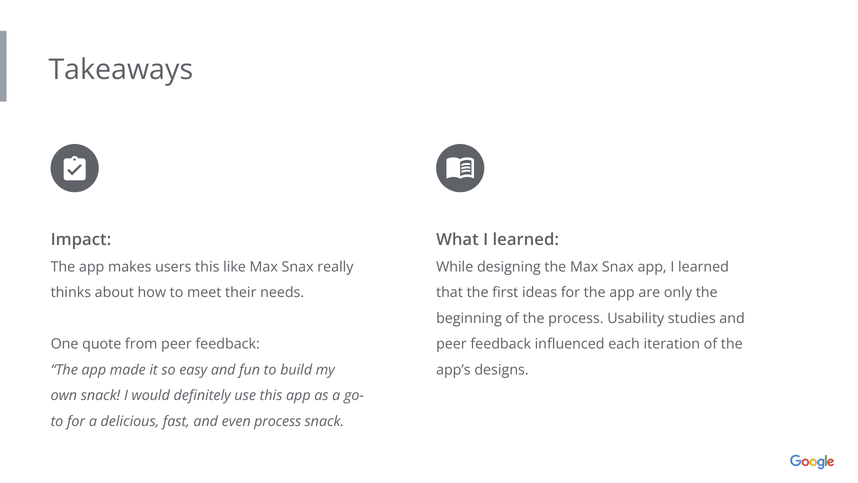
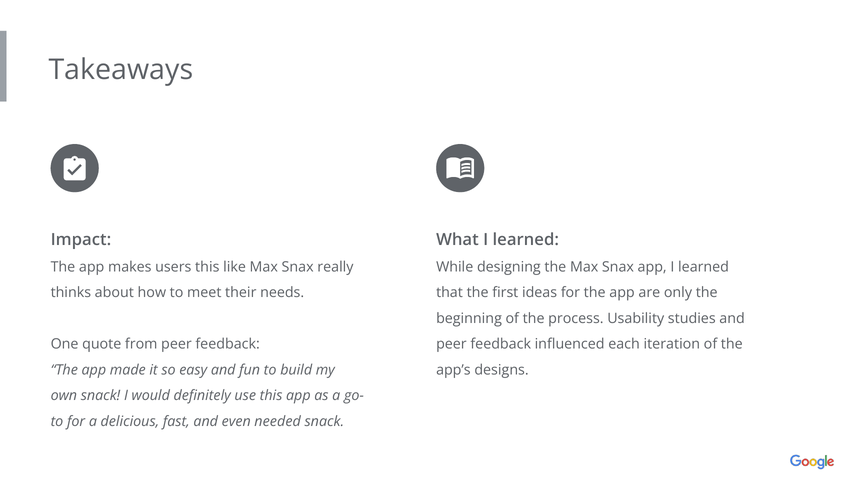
even process: process -> needed
